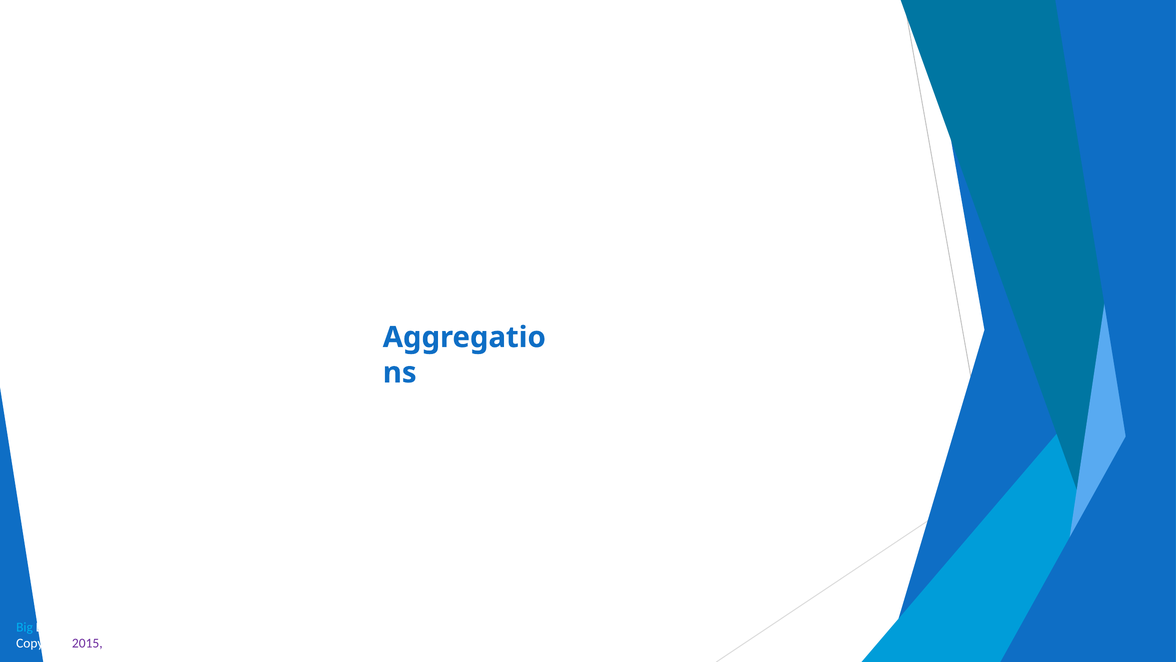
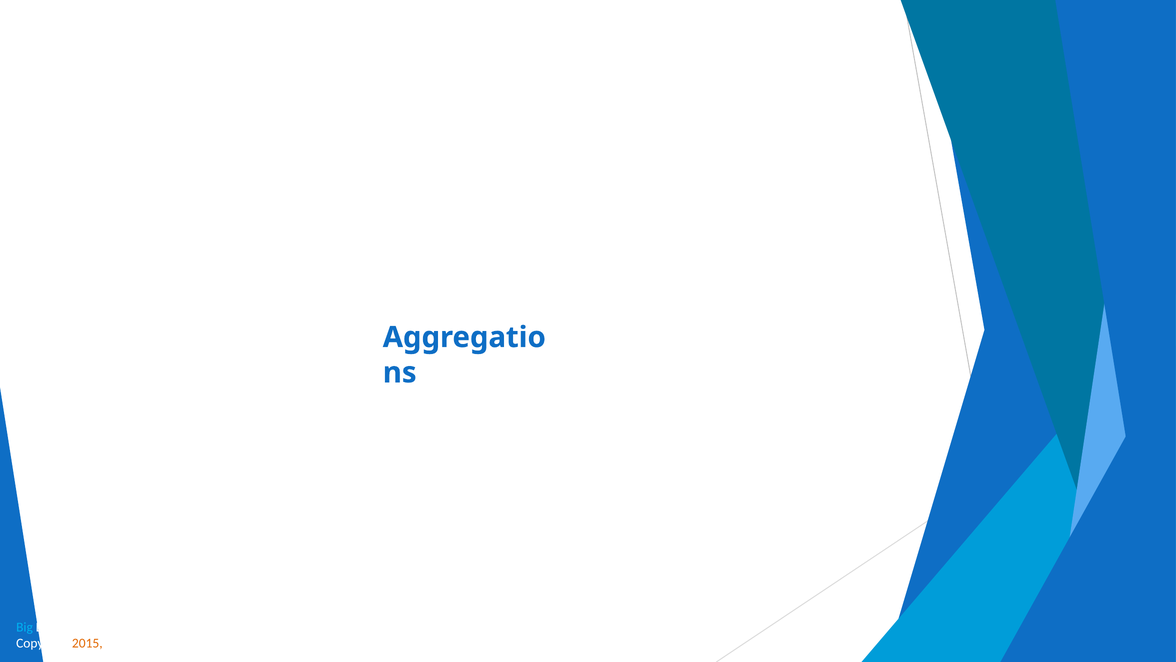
2015 colour: purple -> orange
